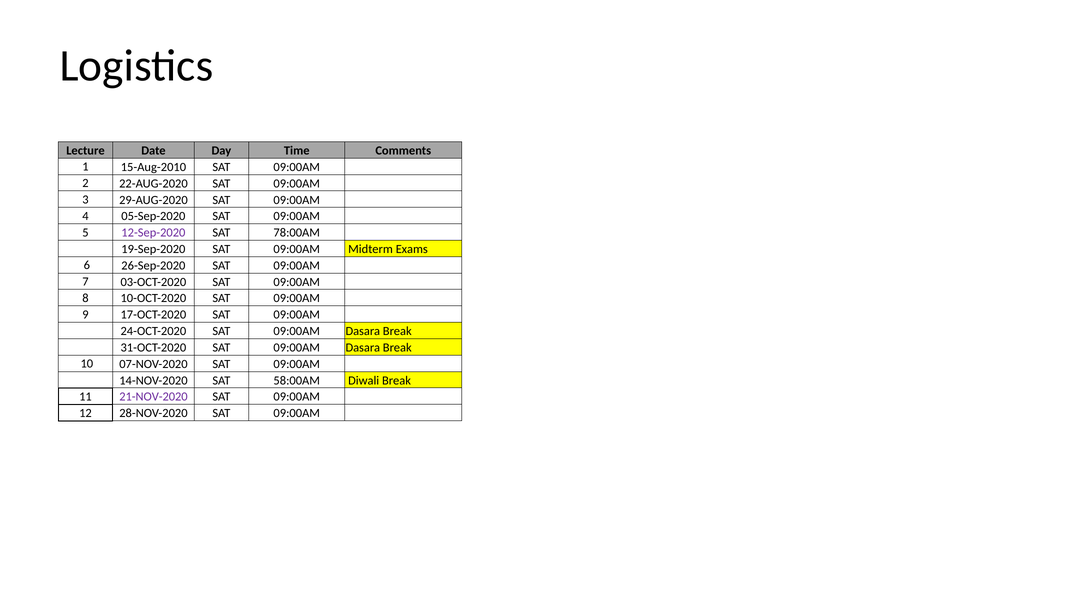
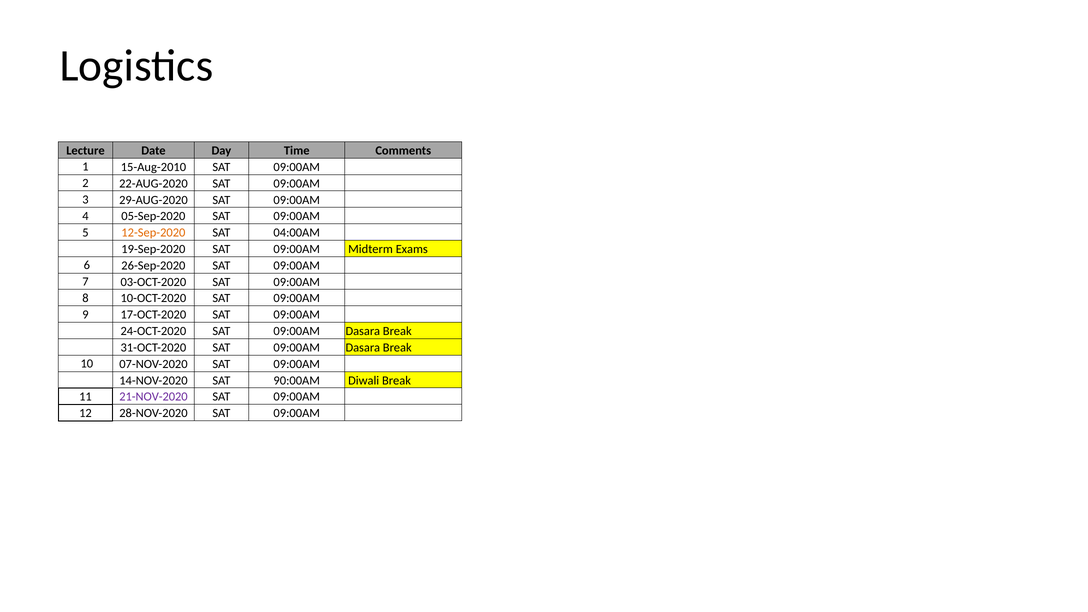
12-Sep-2020 colour: purple -> orange
78:00AM: 78:00AM -> 04:00AM
58:00AM: 58:00AM -> 90:00AM
